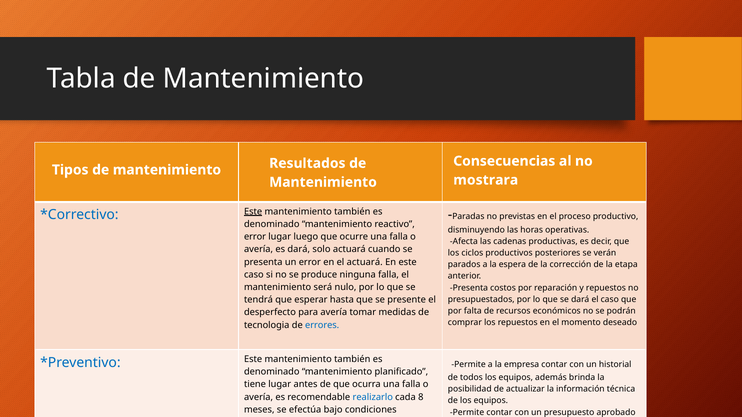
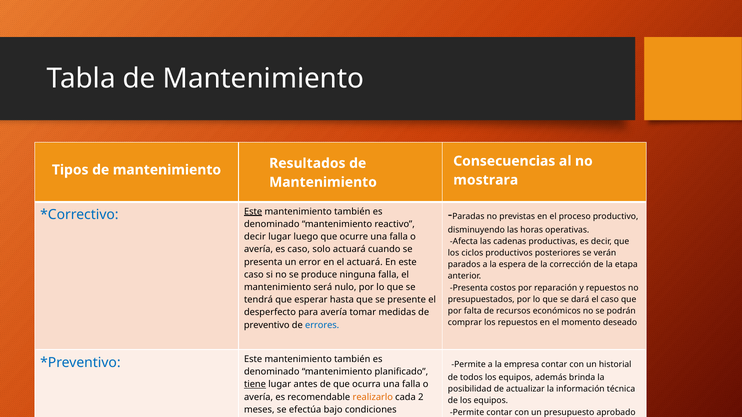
error at (255, 237): error -> decir
es dará: dará -> caso
tecnologia: tecnologia -> preventivo
tiene underline: none -> present
realizarlo colour: blue -> orange
8: 8 -> 2
